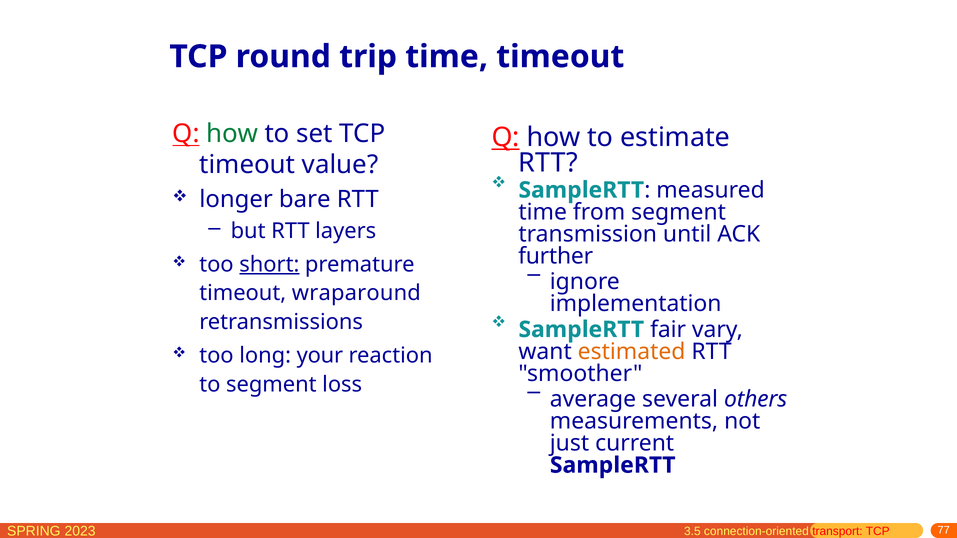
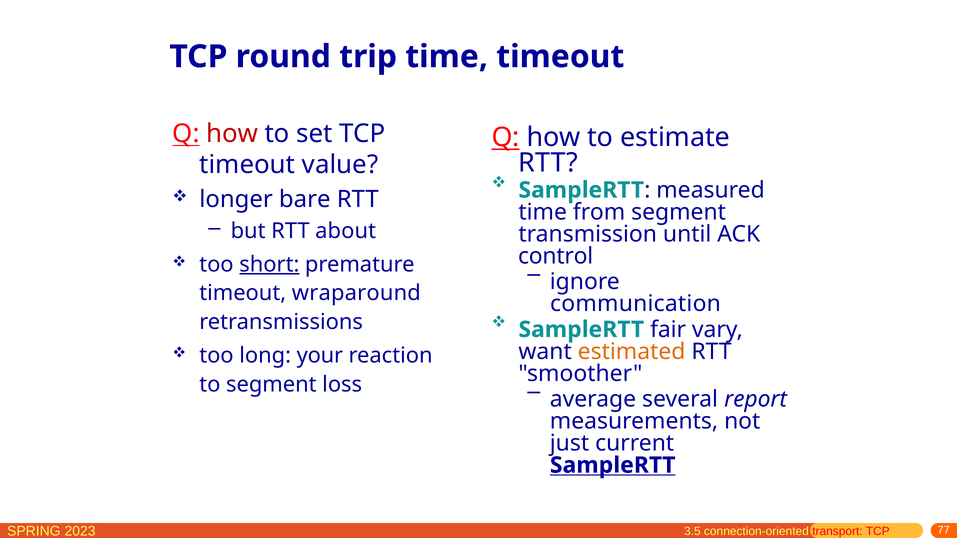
how at (232, 134) colour: green -> red
layers: layers -> about
further: further -> control
implementation: implementation -> communication
others: others -> report
SampleRTT at (613, 465) underline: none -> present
